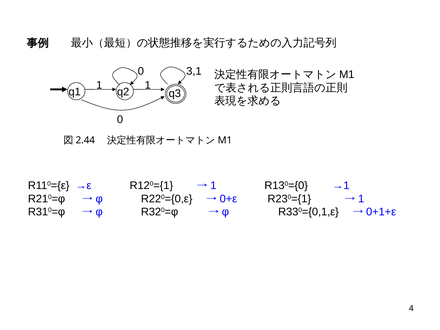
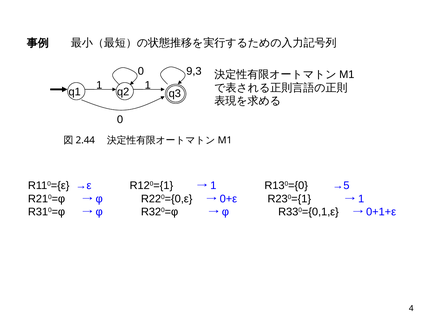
3,1: 3,1 -> 9,3
R130={0 →1: →1 -> →5
